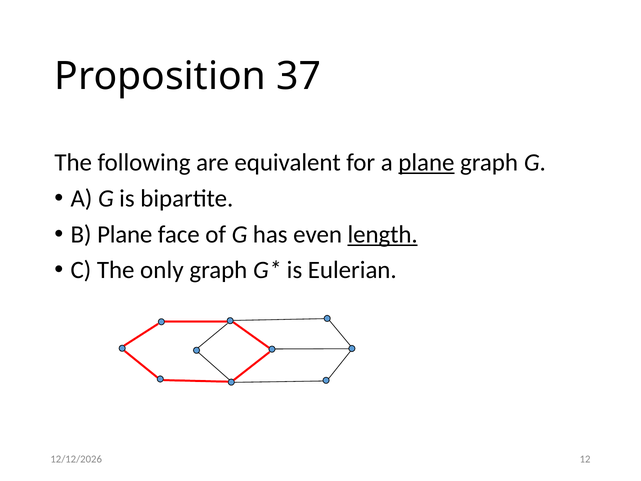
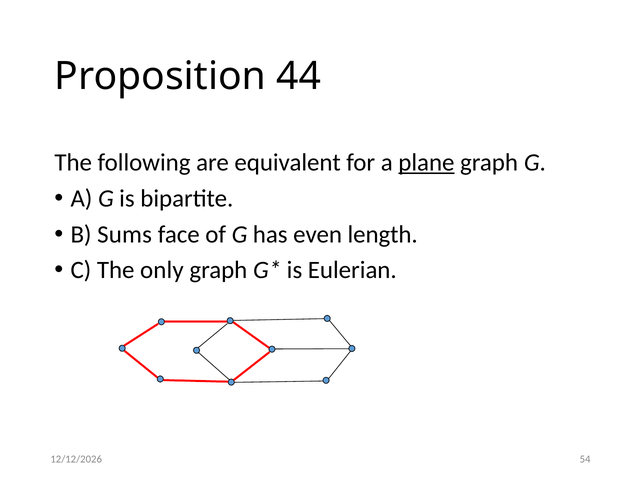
37: 37 -> 44
B Plane: Plane -> Sums
length underline: present -> none
12: 12 -> 54
